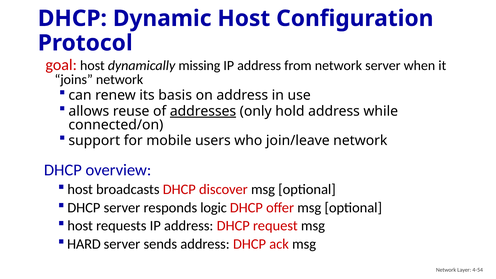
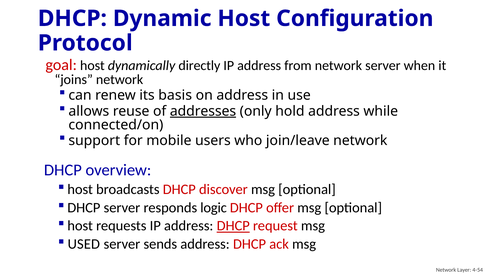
missing: missing -> directly
DHCP at (233, 226) underline: none -> present
HARD: HARD -> USED
